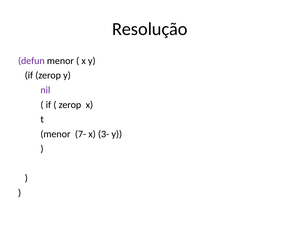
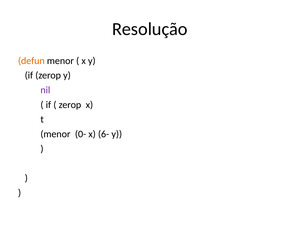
defun colour: purple -> orange
7-: 7- -> 0-
3-: 3- -> 6-
